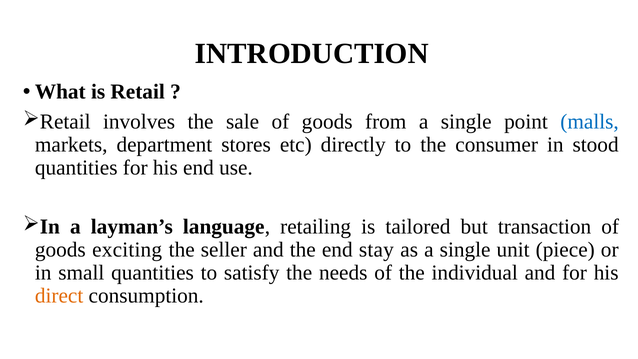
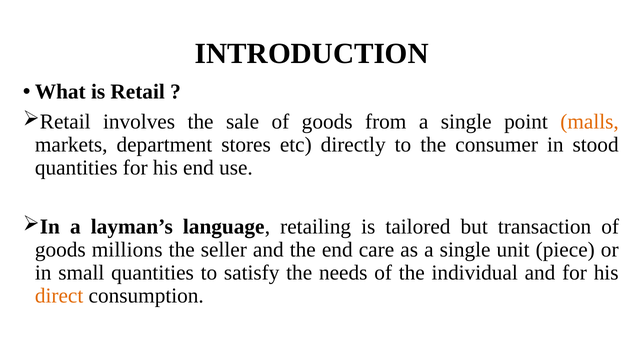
malls colour: blue -> orange
exciting: exciting -> millions
stay: stay -> care
